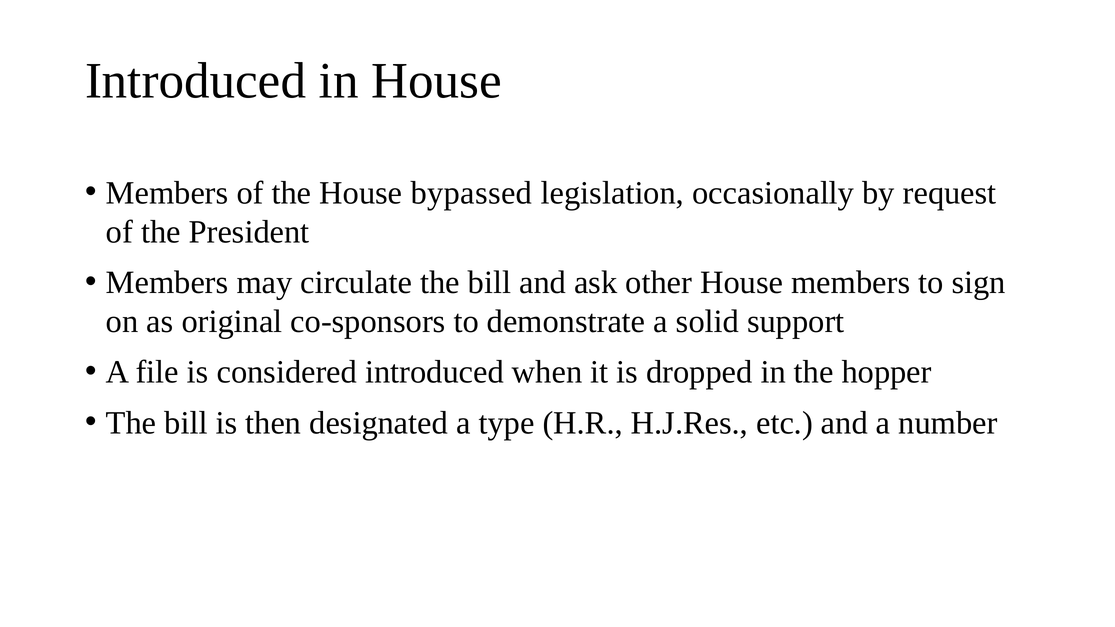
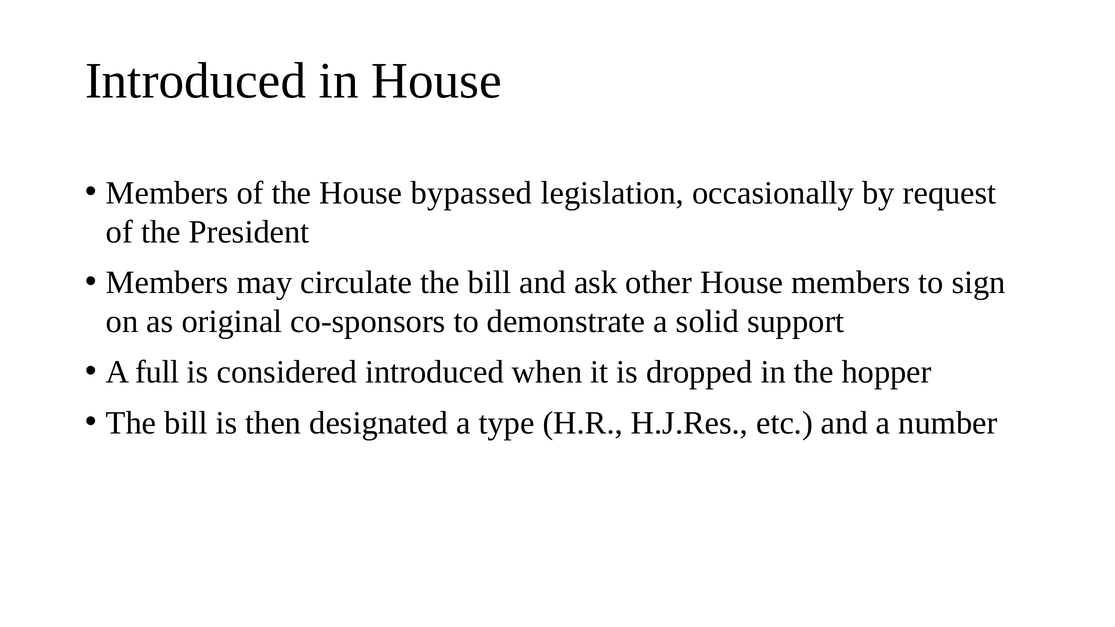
file: file -> full
